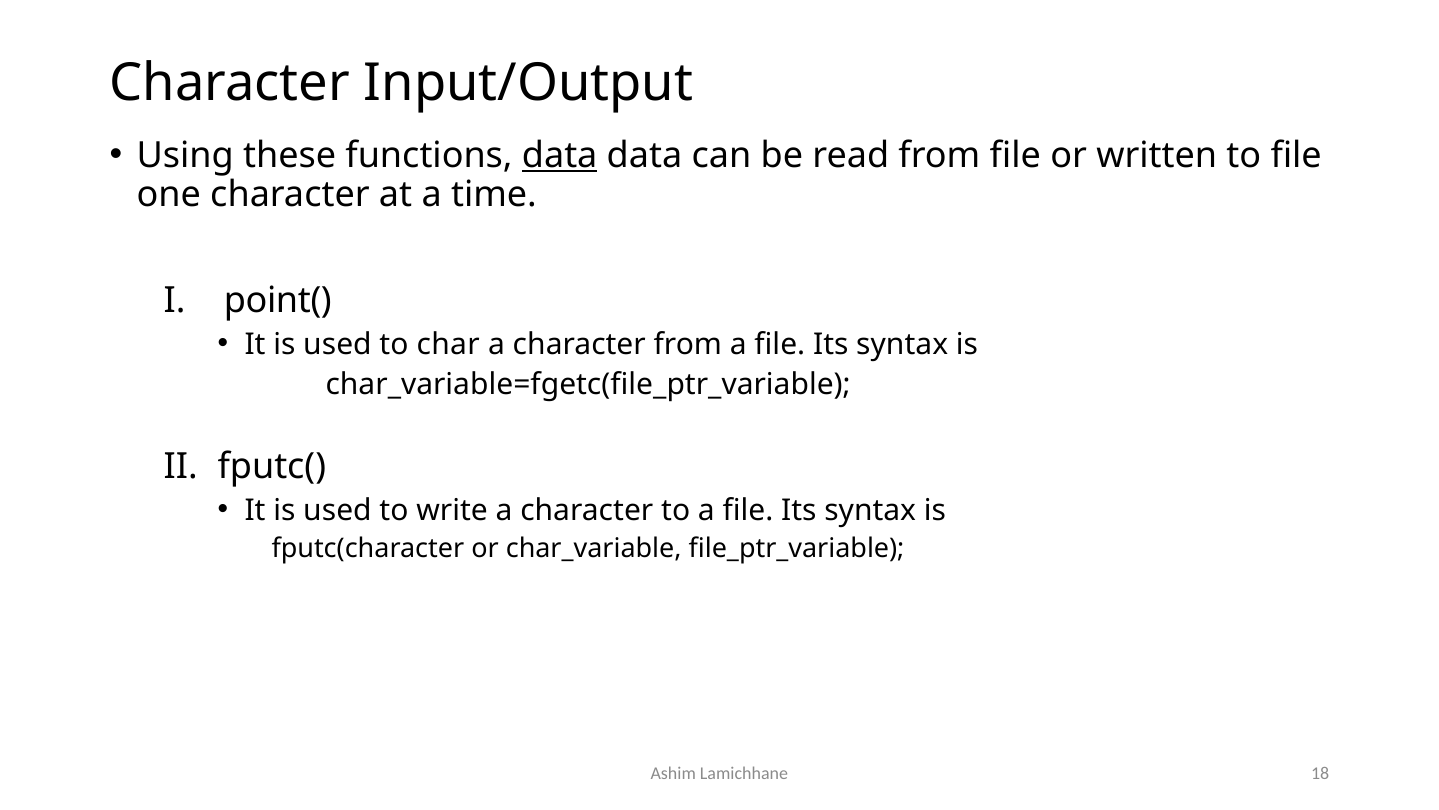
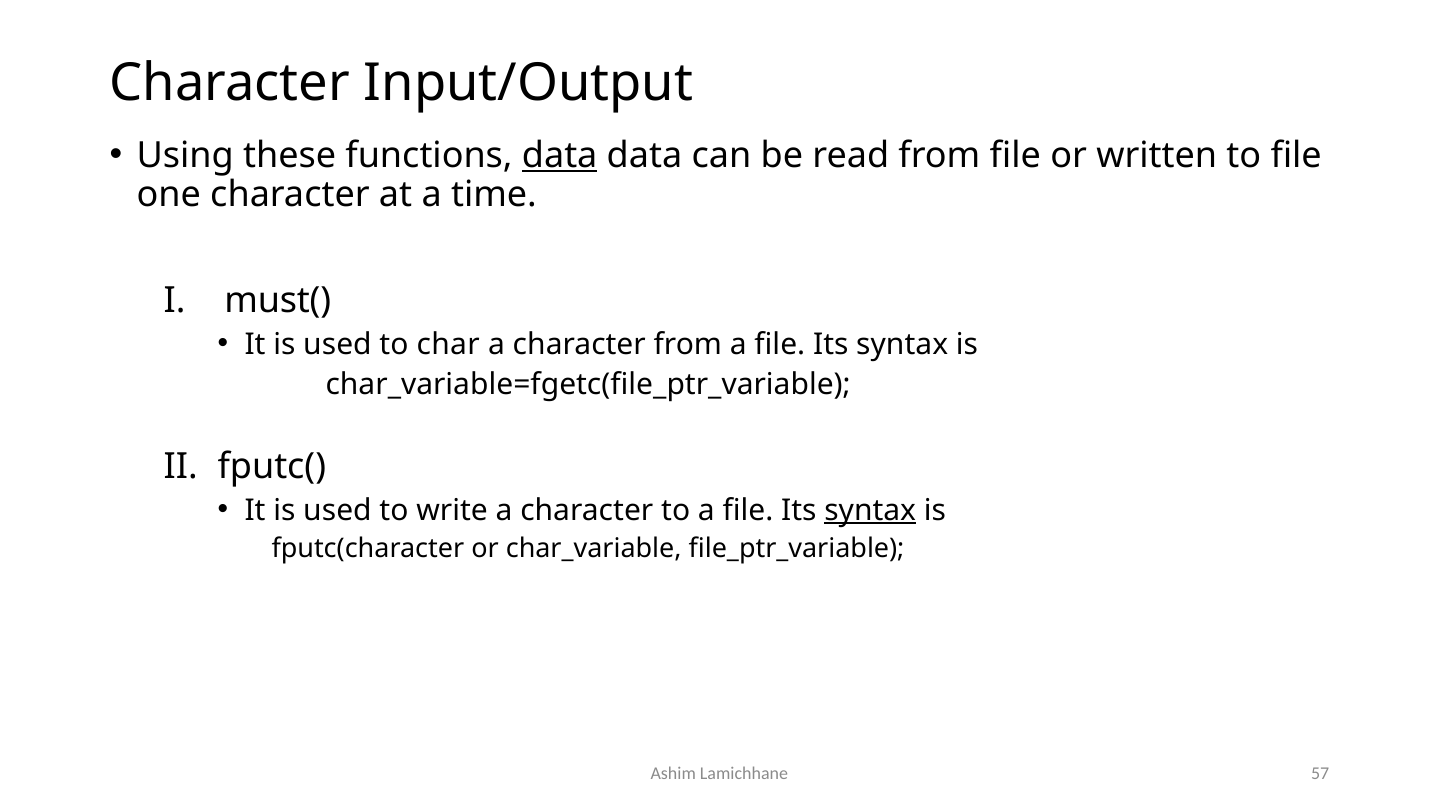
point(: point( -> must(
syntax at (870, 510) underline: none -> present
18: 18 -> 57
